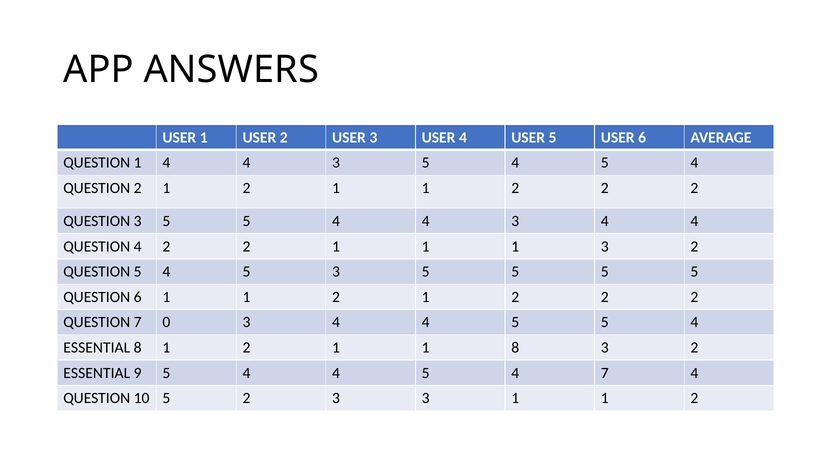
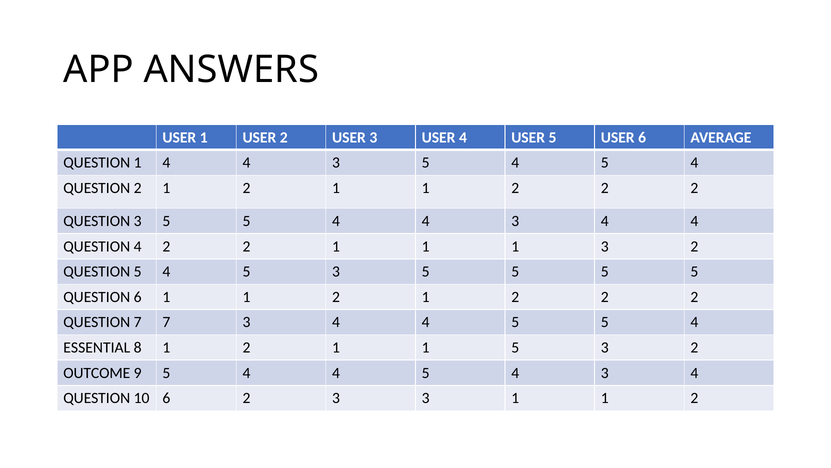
7 0: 0 -> 7
1 8: 8 -> 5
ESSENTIAL at (97, 372): ESSENTIAL -> OUTCOME
5 4 7: 7 -> 3
10 5: 5 -> 6
